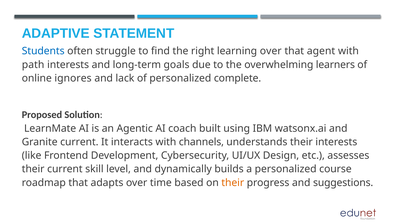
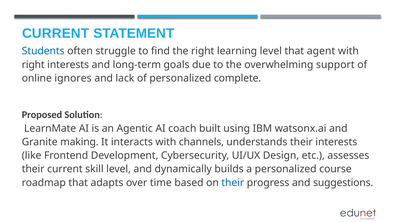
ADAPTIVE at (56, 33): ADAPTIVE -> CURRENT
learning over: over -> level
path at (33, 65): path -> right
learners: learners -> support
Granite current: current -> making
their at (233, 183) colour: orange -> blue
